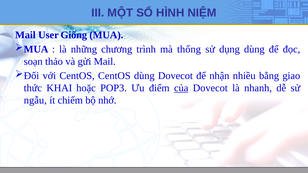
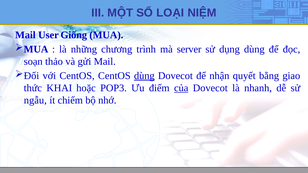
HÌNH: HÌNH -> LOẠI
thống: thống -> server
dùng at (144, 76) underline: none -> present
nhiều: nhiều -> quyết
